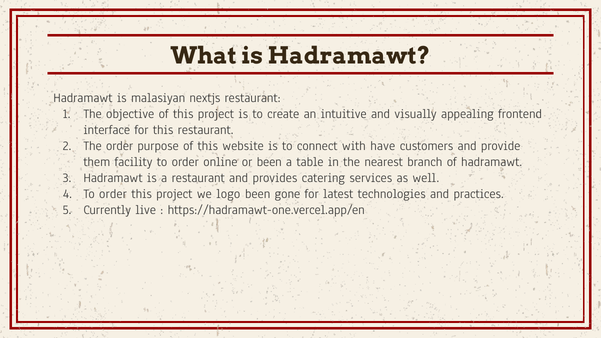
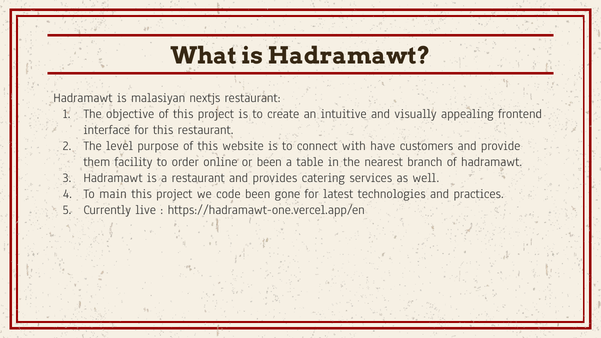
The order: order -> level
order at (113, 194): order -> main
logo: logo -> code
